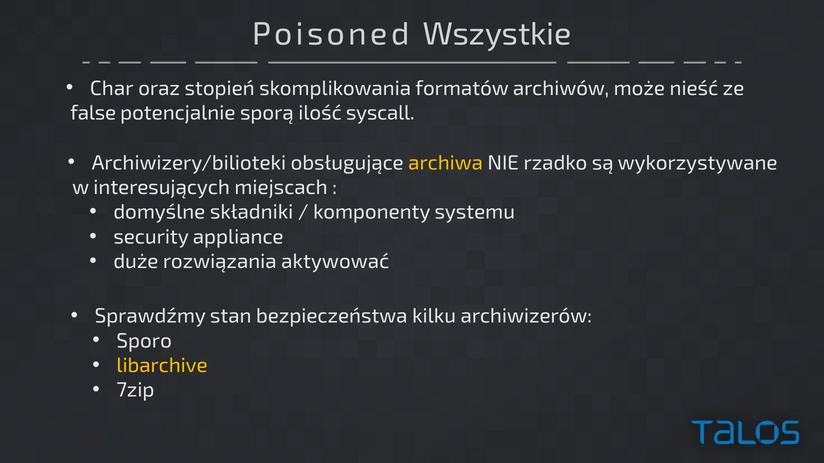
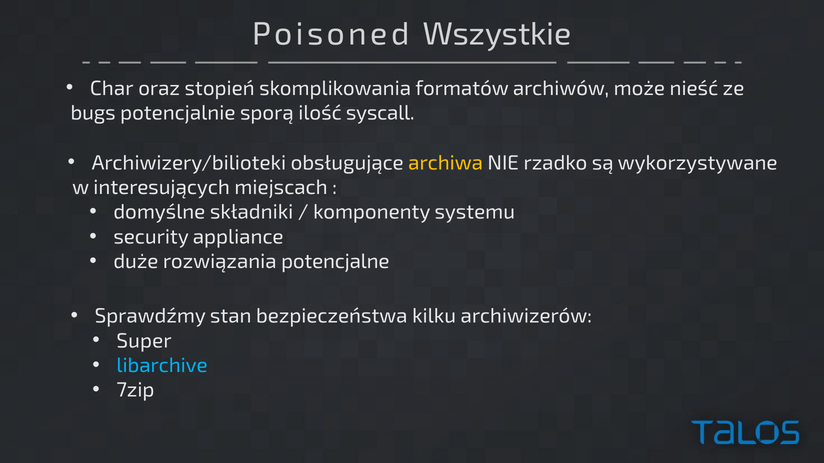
false: false -> bugs
aktywować: aktywować -> potencjalne
Sporo: Sporo -> Super
libarchive colour: yellow -> light blue
